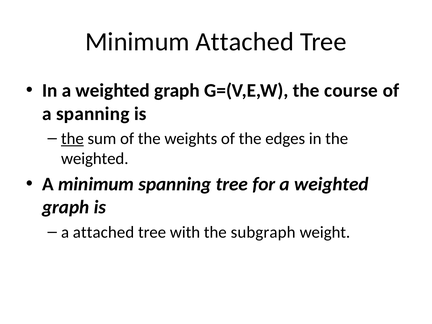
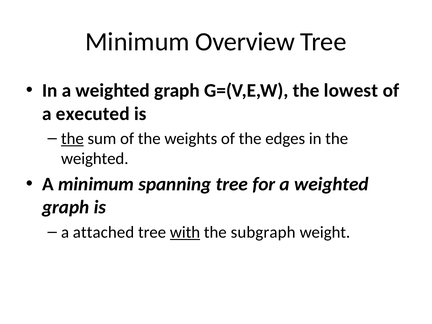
Minimum Attached: Attached -> Overview
course: course -> lowest
a spanning: spanning -> executed
with underline: none -> present
